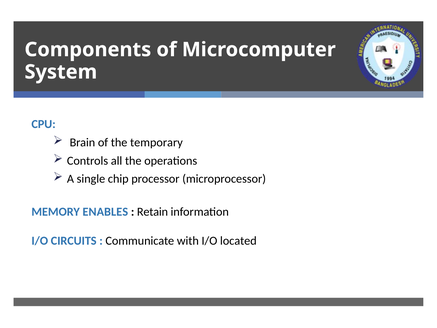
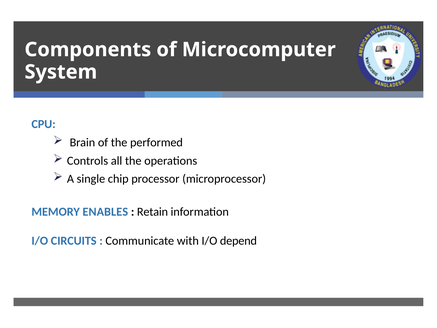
temporary: temporary -> performed
located: located -> depend
